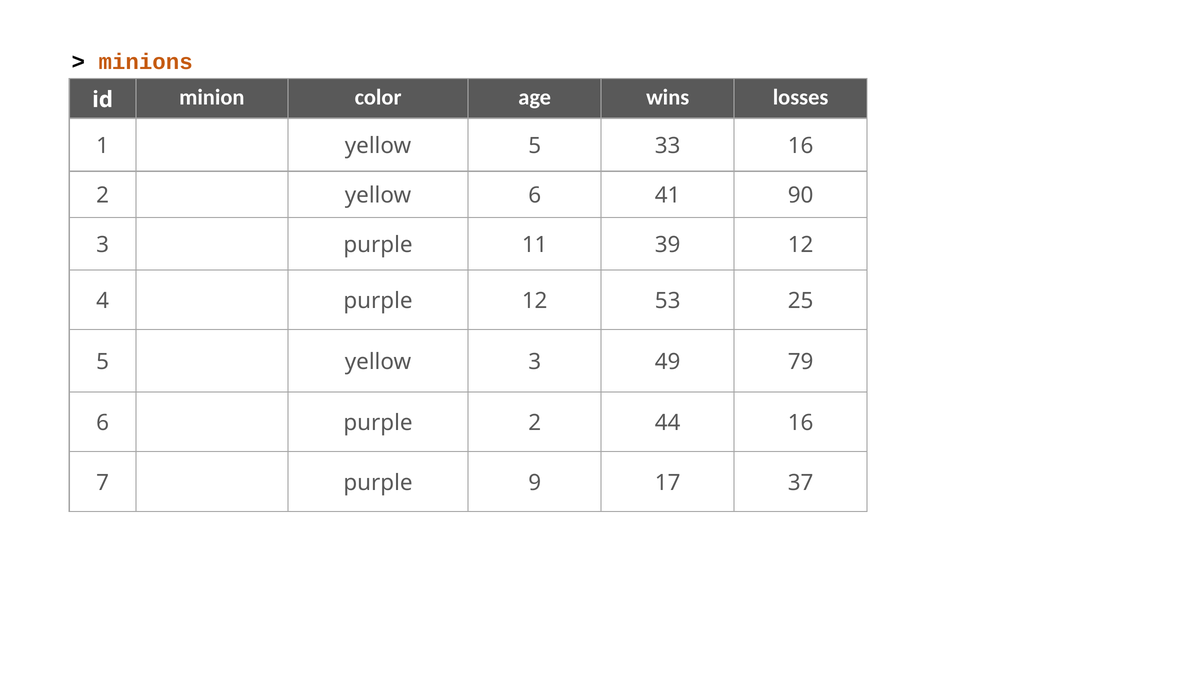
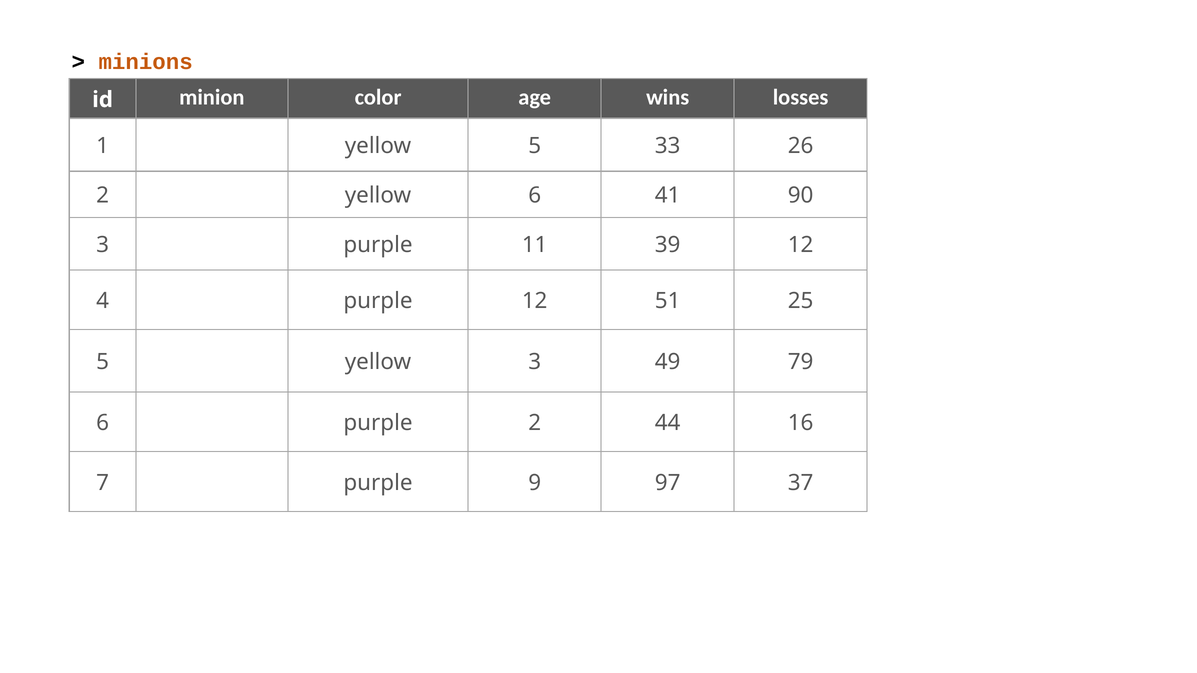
33 16: 16 -> 26
53: 53 -> 51
17: 17 -> 97
